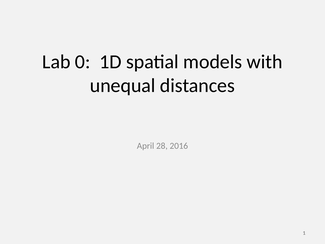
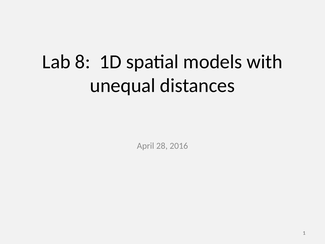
0: 0 -> 8
